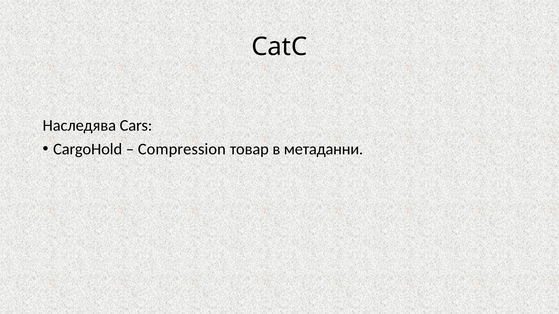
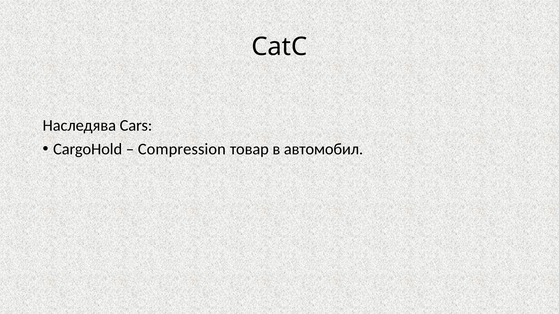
метаданни: метаданни -> автомобил
